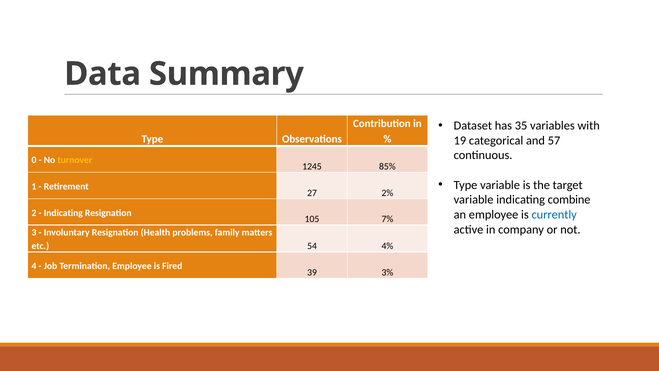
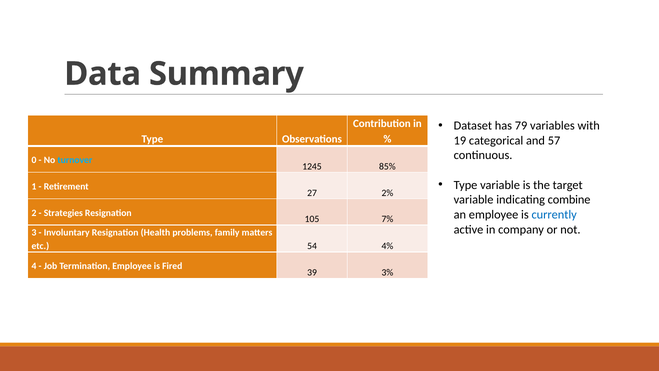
35: 35 -> 79
turnover colour: yellow -> light blue
Indicating at (63, 213): Indicating -> Strategies
